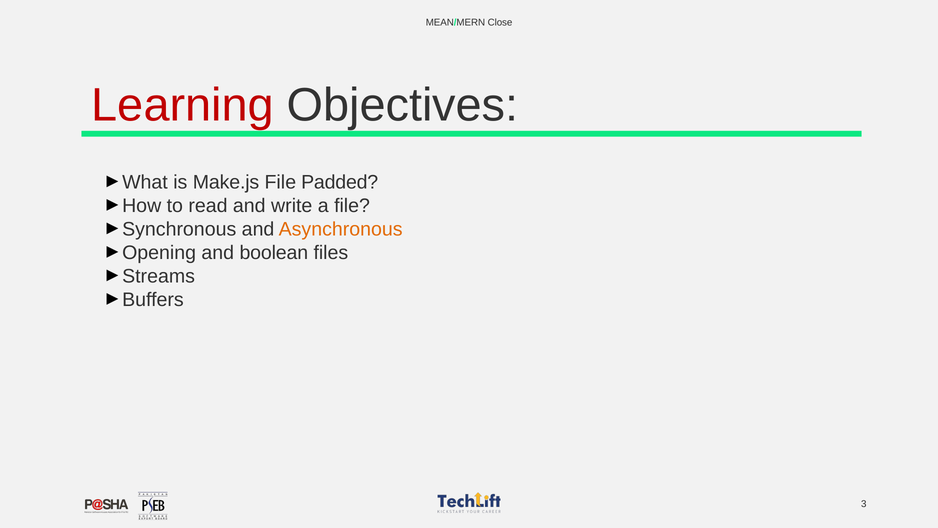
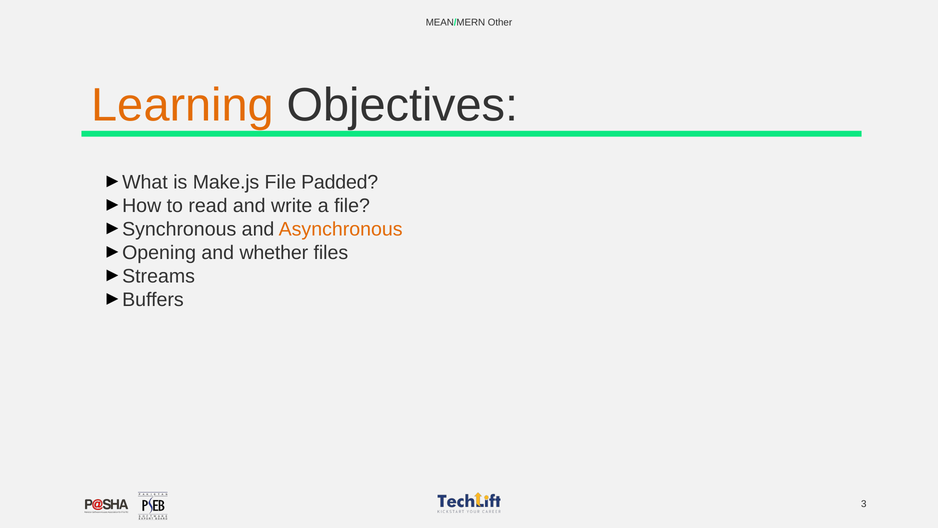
Close: Close -> Other
Learning colour: red -> orange
boolean: boolean -> whether
